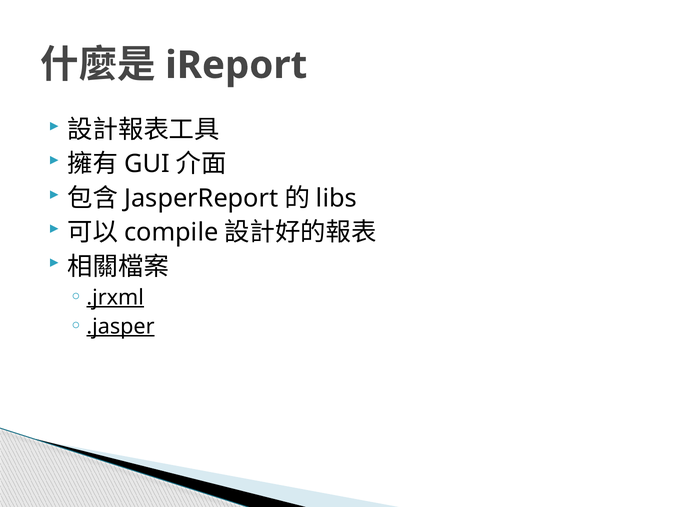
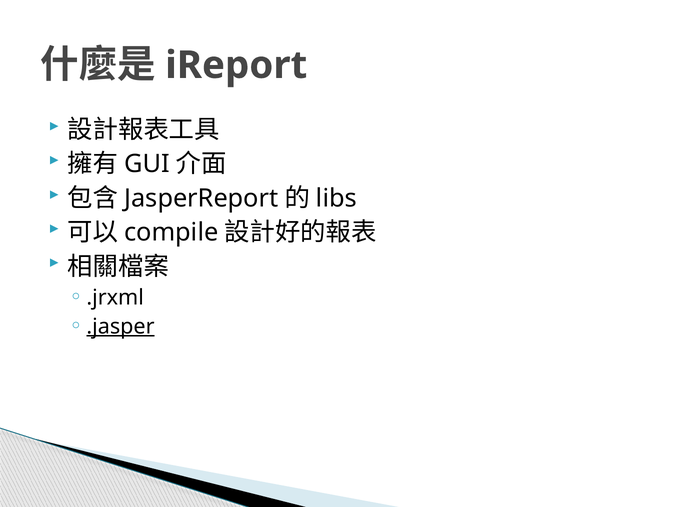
.jrxml underline: present -> none
